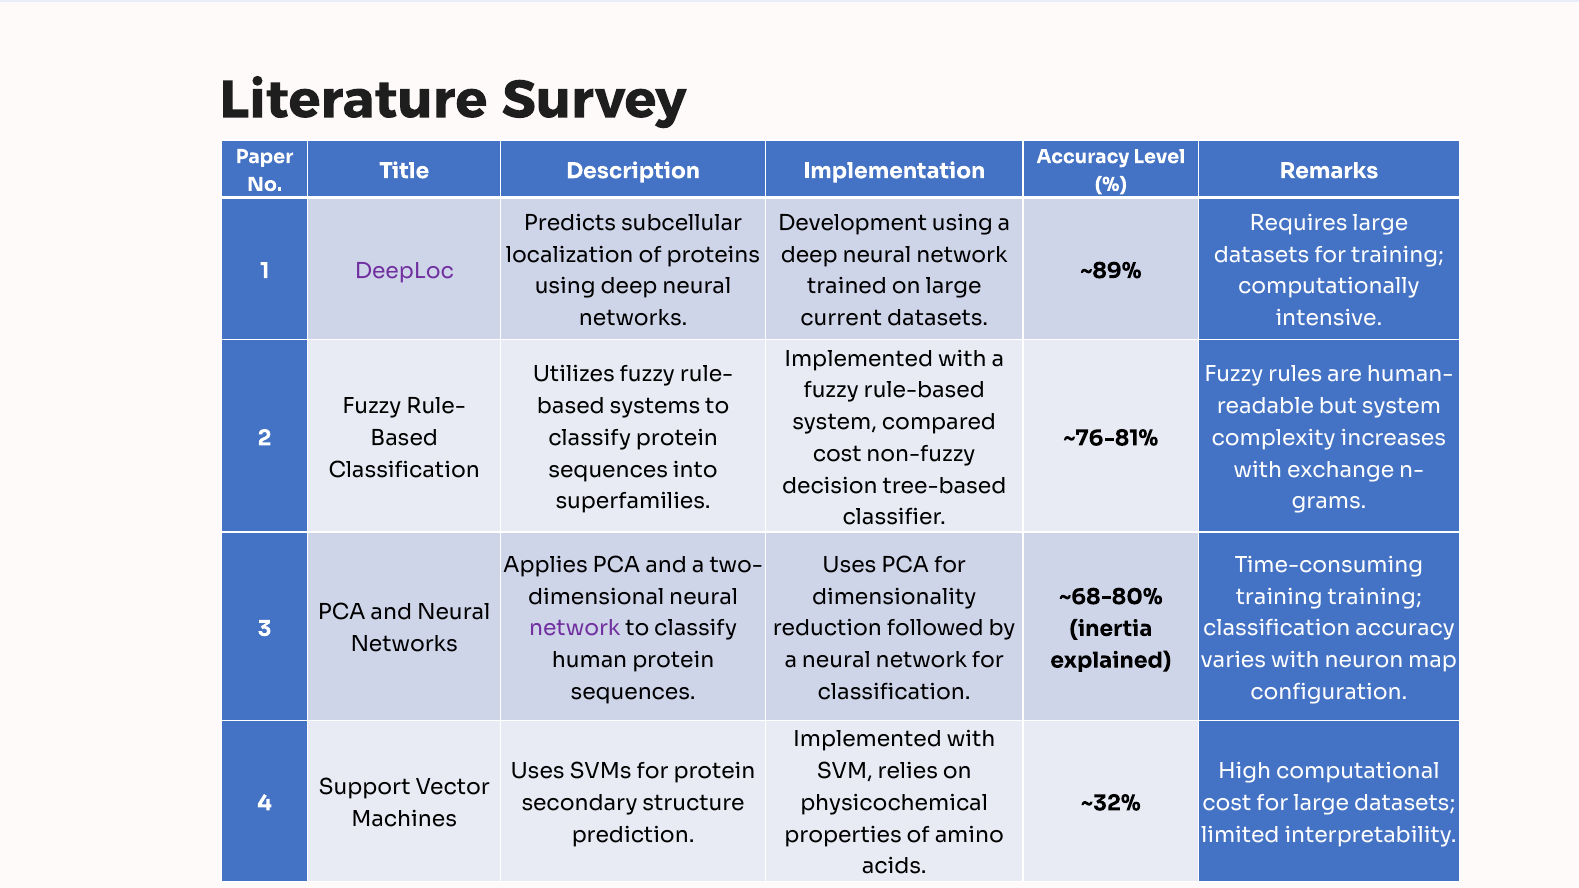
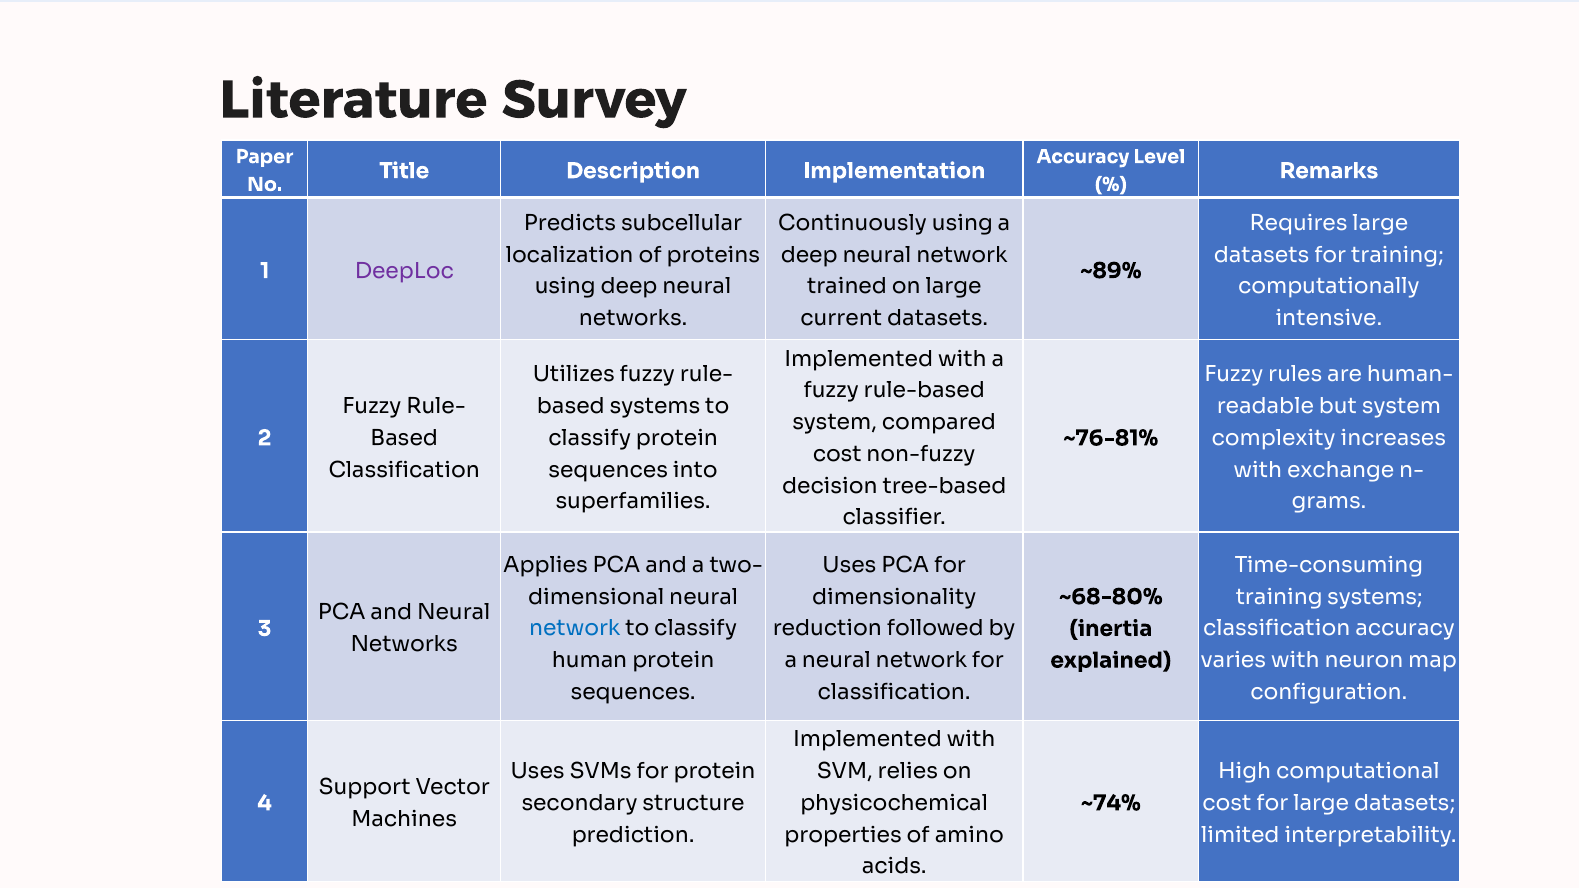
Development: Development -> Continuously
training training: training -> systems
network at (575, 629) colour: purple -> blue
~32%: ~32% -> ~74%
